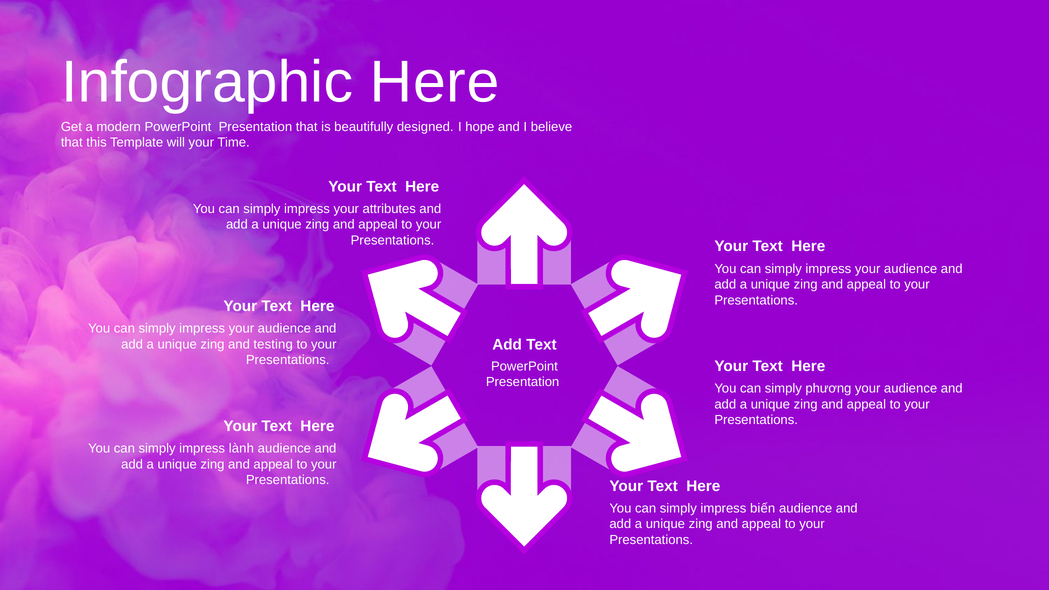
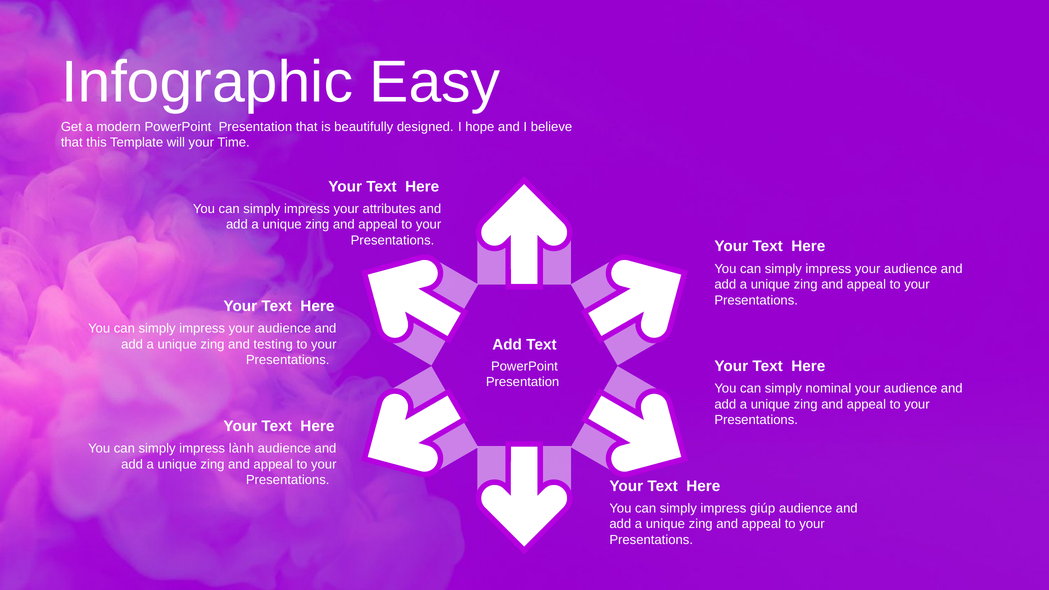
Infographic Here: Here -> Easy
phương: phương -> nominal
biến: biến -> giúp
